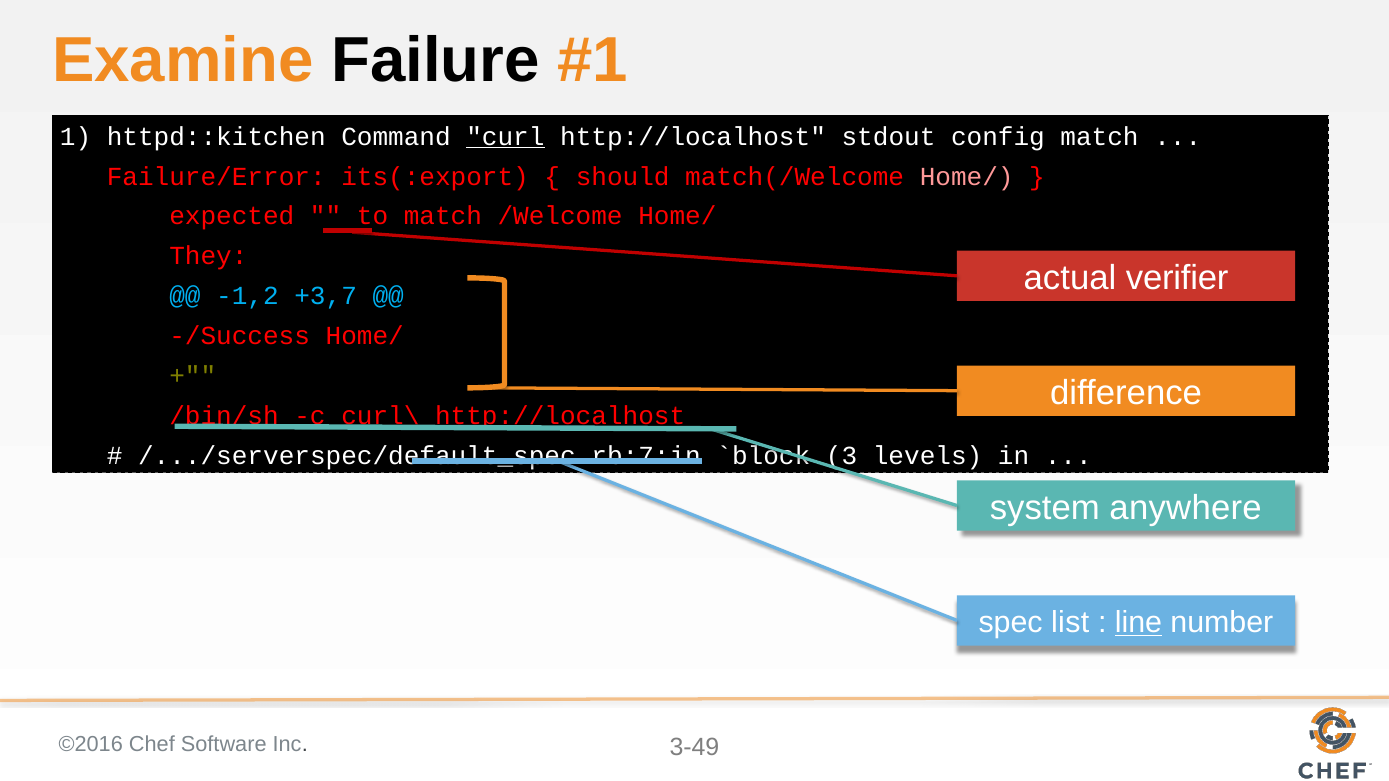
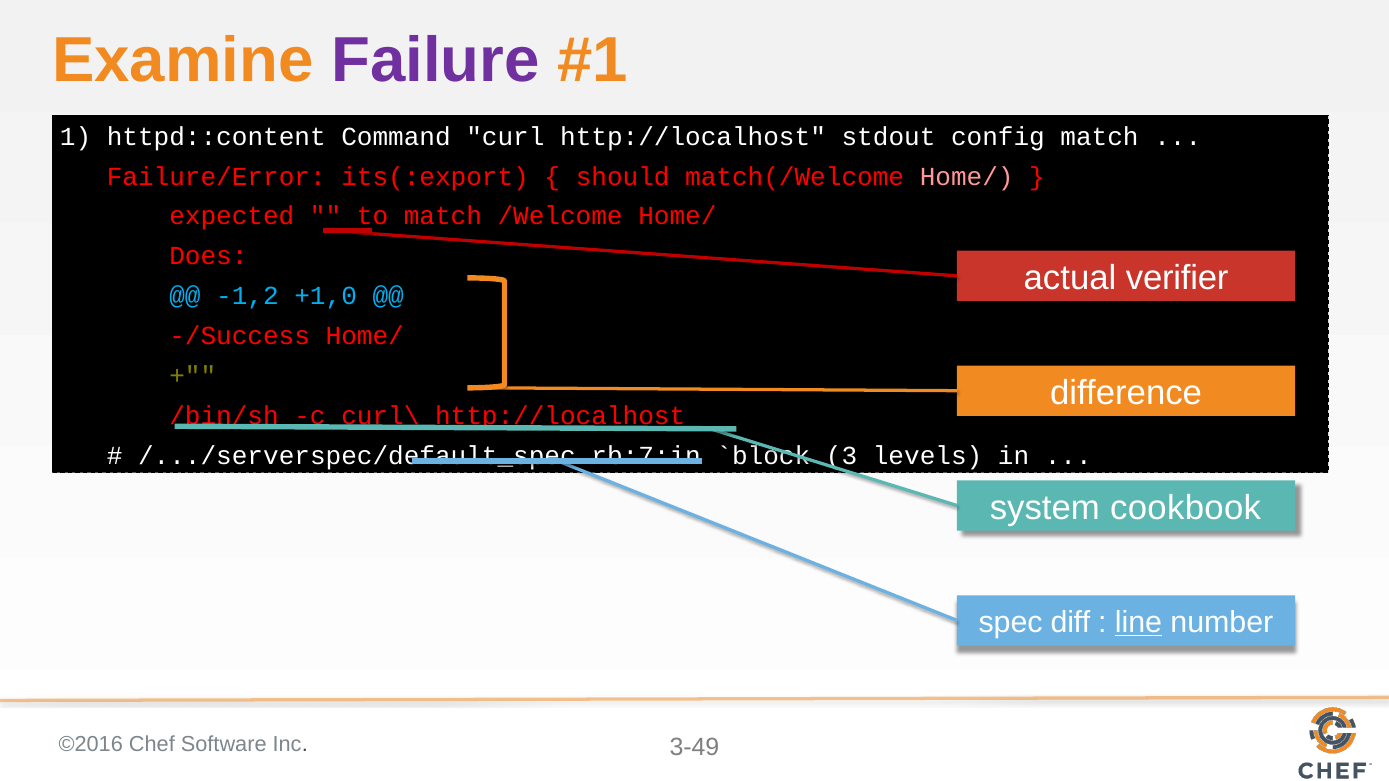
Failure colour: black -> purple
httpd::kitchen: httpd::kitchen -> httpd::content
curl underline: present -> none
They: They -> Does
+3,7: +3,7 -> +1,0
anywhere: anywhere -> cookbook
list: list -> diff
